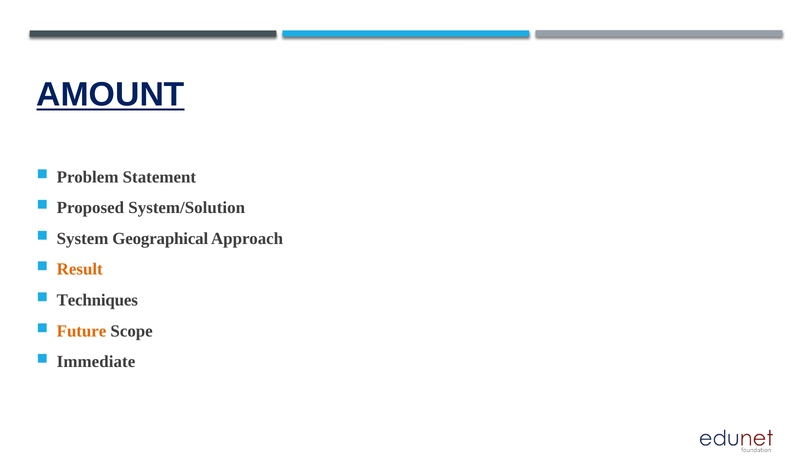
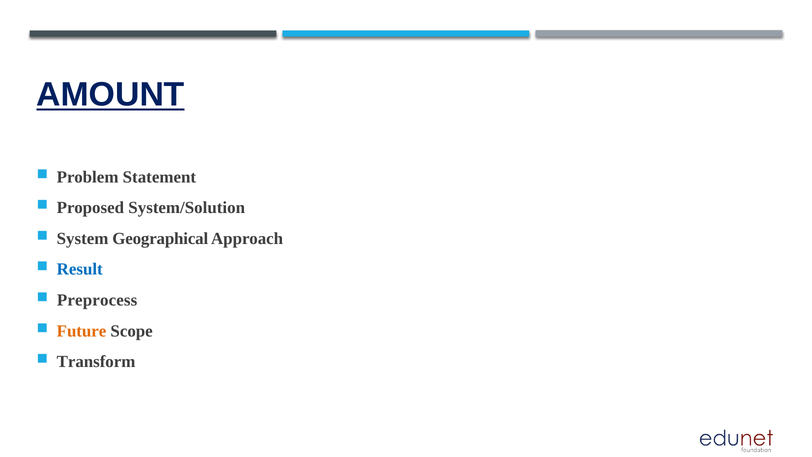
Result colour: orange -> blue
Techniques: Techniques -> Preprocess
Immediate: Immediate -> Transform
